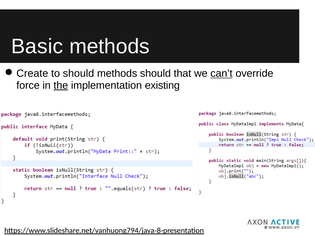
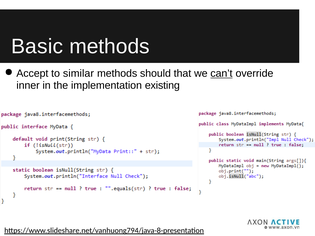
Create: Create -> Accept
to should: should -> similar
force: force -> inner
the underline: present -> none
